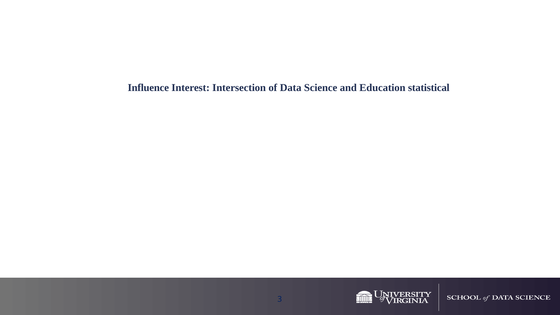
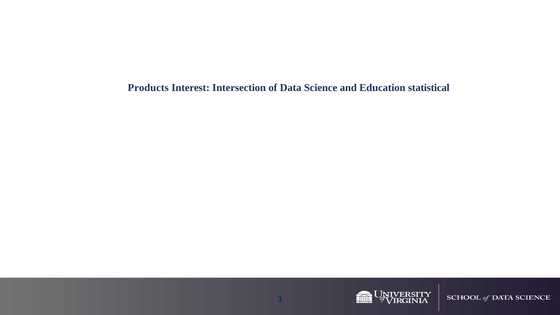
Influence: Influence -> Products
